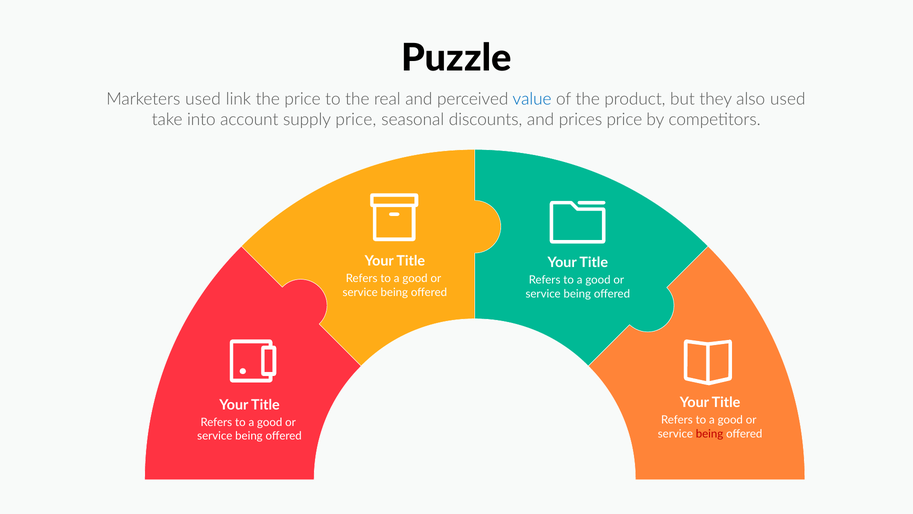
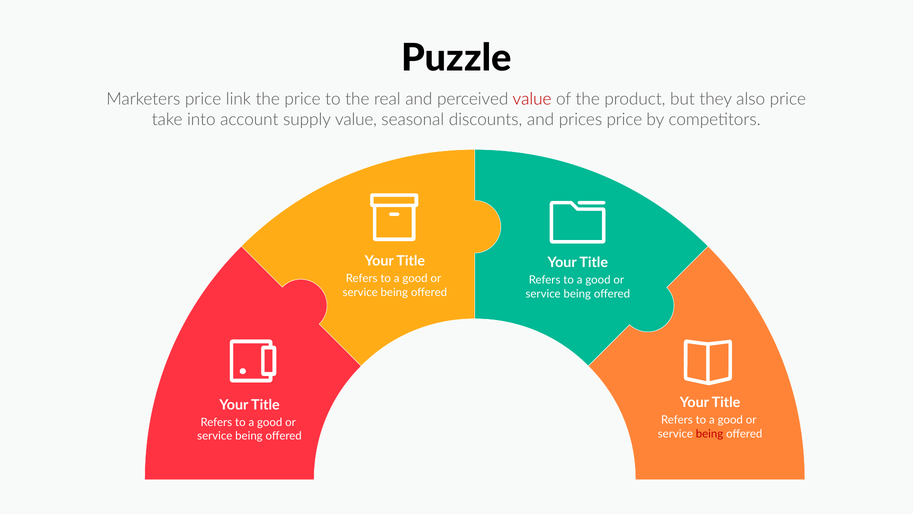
Marketers used: used -> price
value at (532, 99) colour: blue -> red
also used: used -> price
supply price: price -> value
